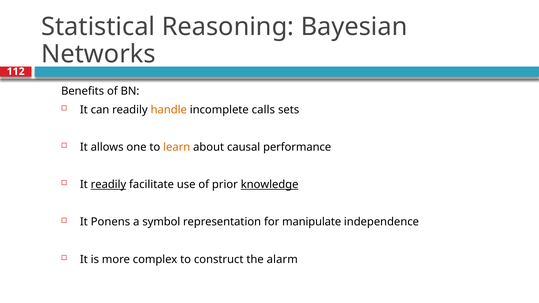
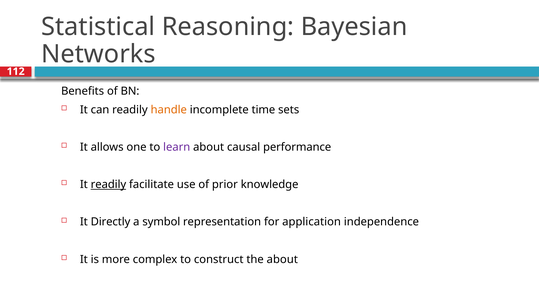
calls: calls -> time
learn colour: orange -> purple
knowledge underline: present -> none
Ponens: Ponens -> Directly
manipulate: manipulate -> application
the alarm: alarm -> about
